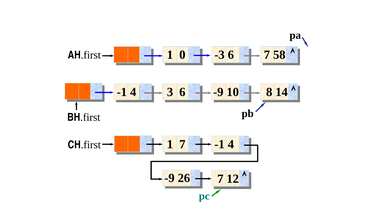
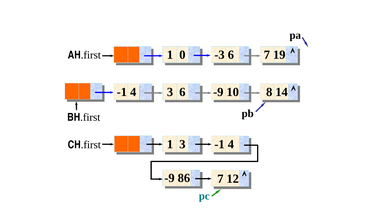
58: 58 -> 19
1 7: 7 -> 3
26: 26 -> 86
